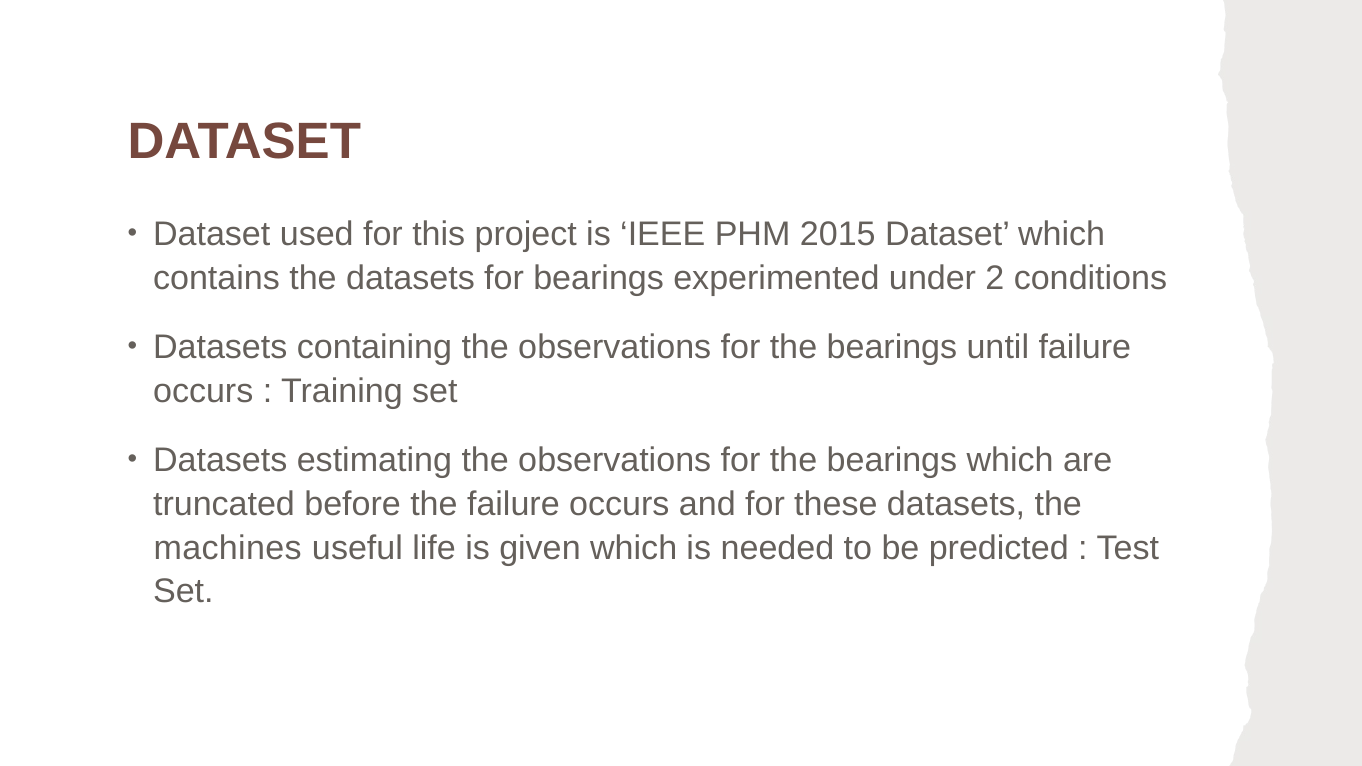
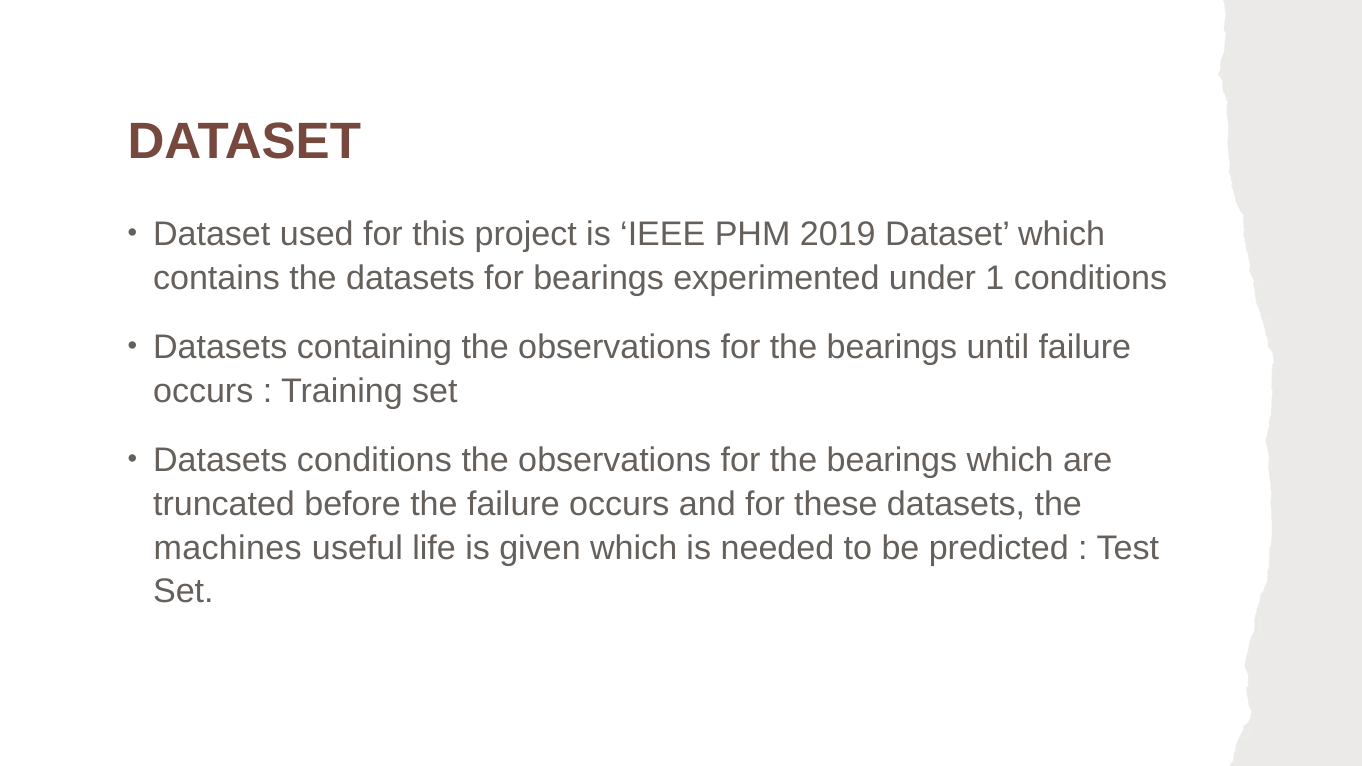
2015: 2015 -> 2019
2: 2 -> 1
Datasets estimating: estimating -> conditions
